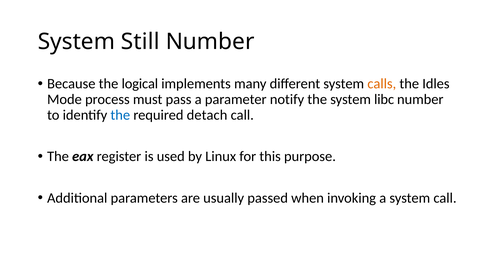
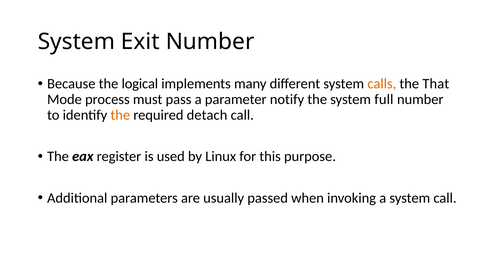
Still: Still -> Exit
Idles: Idles -> That
libc: libc -> full
the at (120, 115) colour: blue -> orange
